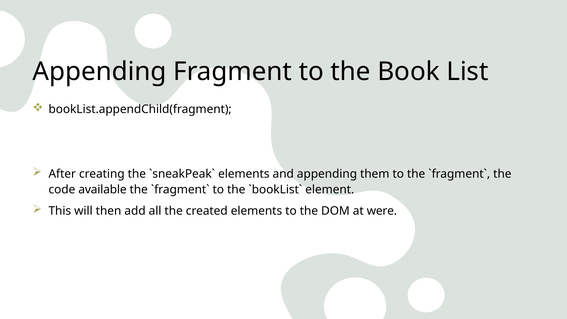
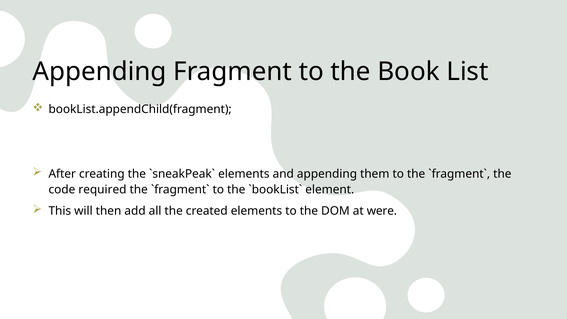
available: available -> required
